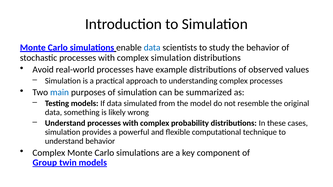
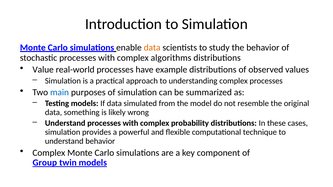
data at (152, 48) colour: blue -> orange
complex simulation: simulation -> algorithms
Avoid: Avoid -> Value
